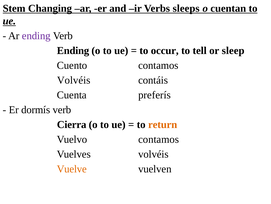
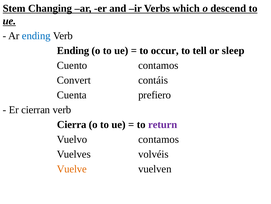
sleeps: sleeps -> which
cuentan: cuentan -> descend
ending at (36, 36) colour: purple -> blue
Volvéis at (74, 80): Volvéis -> Convert
preferís: preferís -> prefiero
dormís: dormís -> cierran
return colour: orange -> purple
